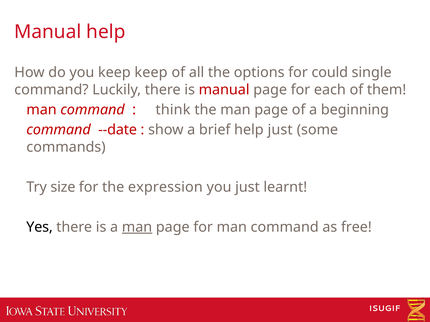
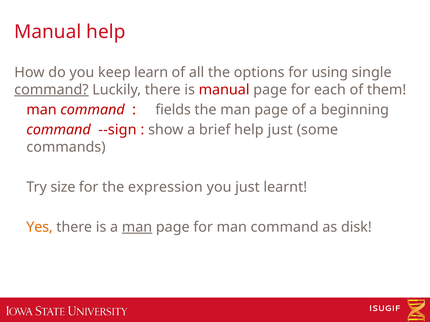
keep keep: keep -> learn
could: could -> using
command at (51, 90) underline: none -> present
think: think -> fields
--date: --date -> --sign
Yes colour: black -> orange
free: free -> disk
